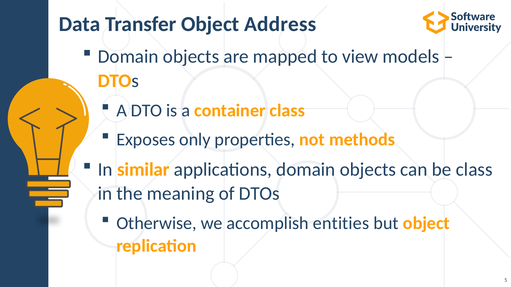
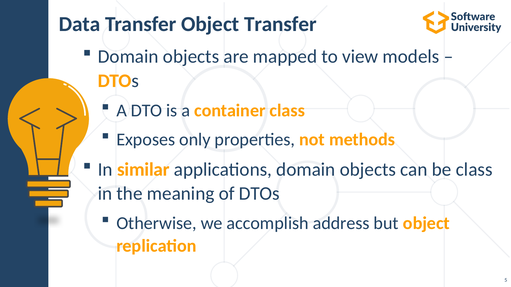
Object Address: Address -> Transfer
entities: entities -> address
